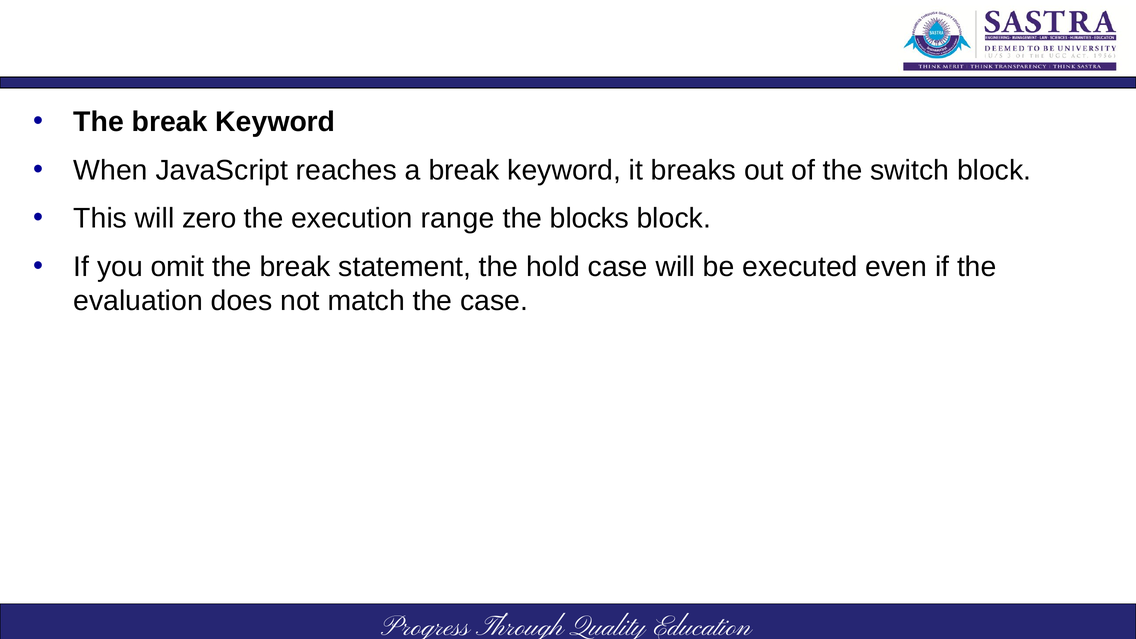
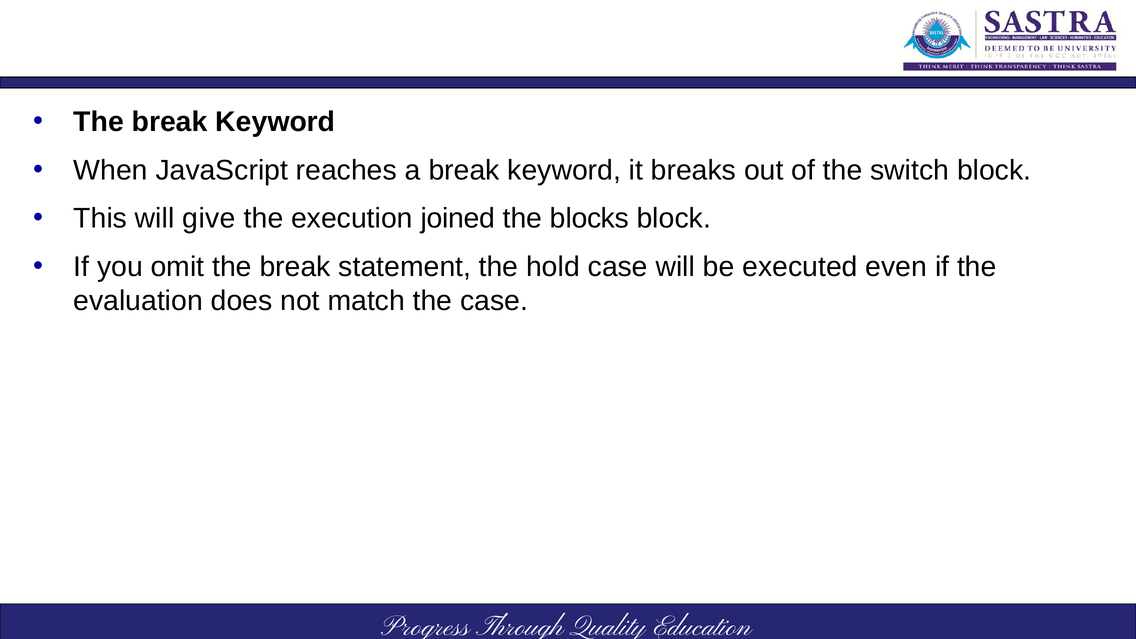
zero: zero -> give
range: range -> joined
